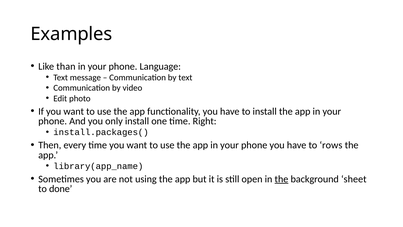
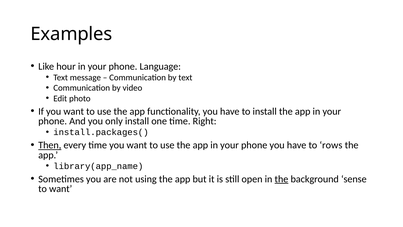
than: than -> hour
Then underline: none -> present
sheet: sheet -> sense
to done: done -> want
